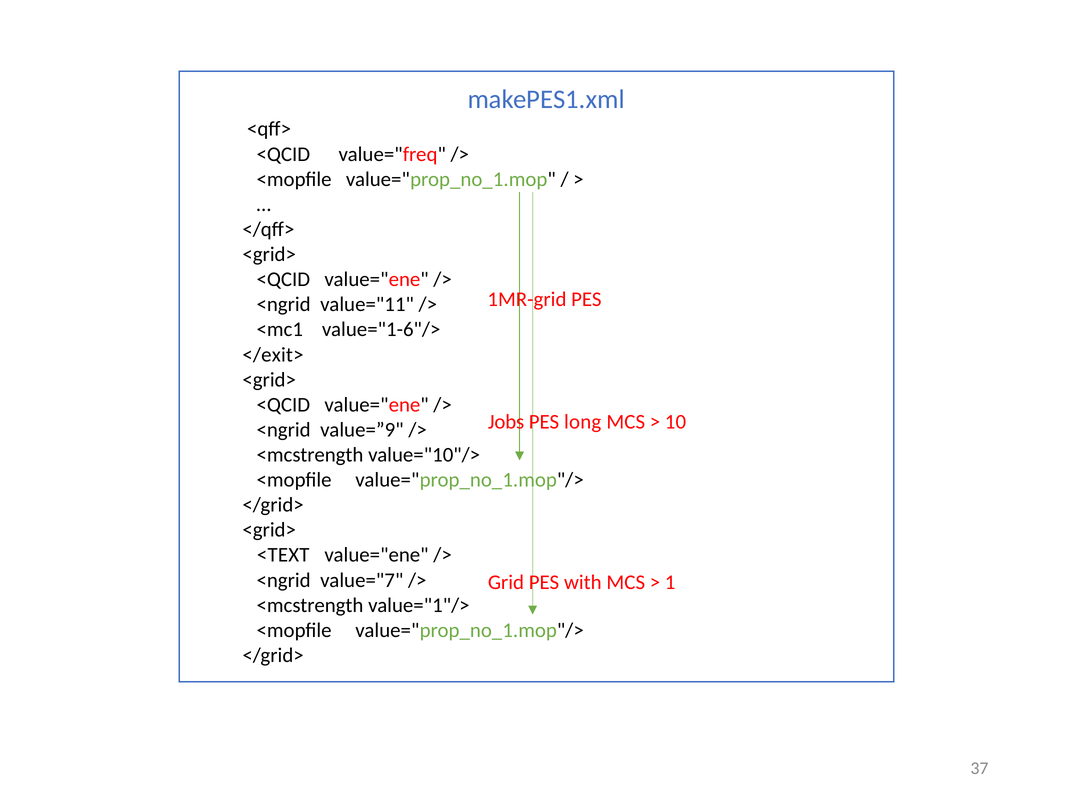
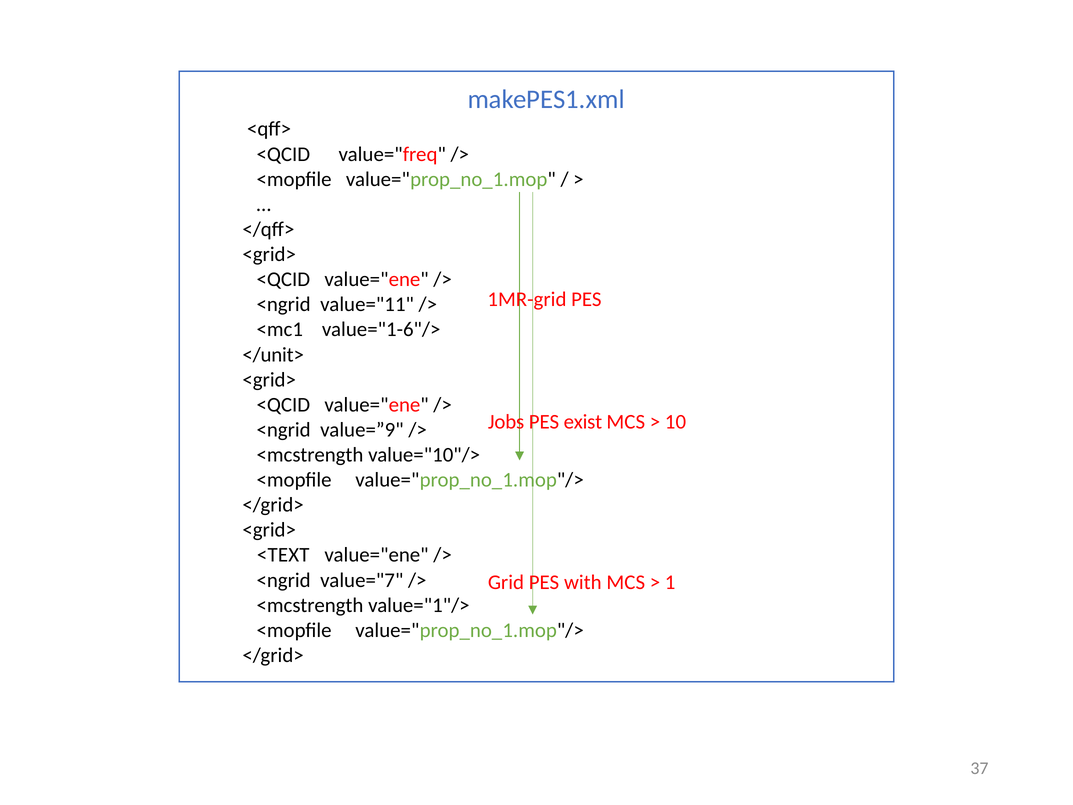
</exit>: </exit> -> </unit>
long: long -> exist
